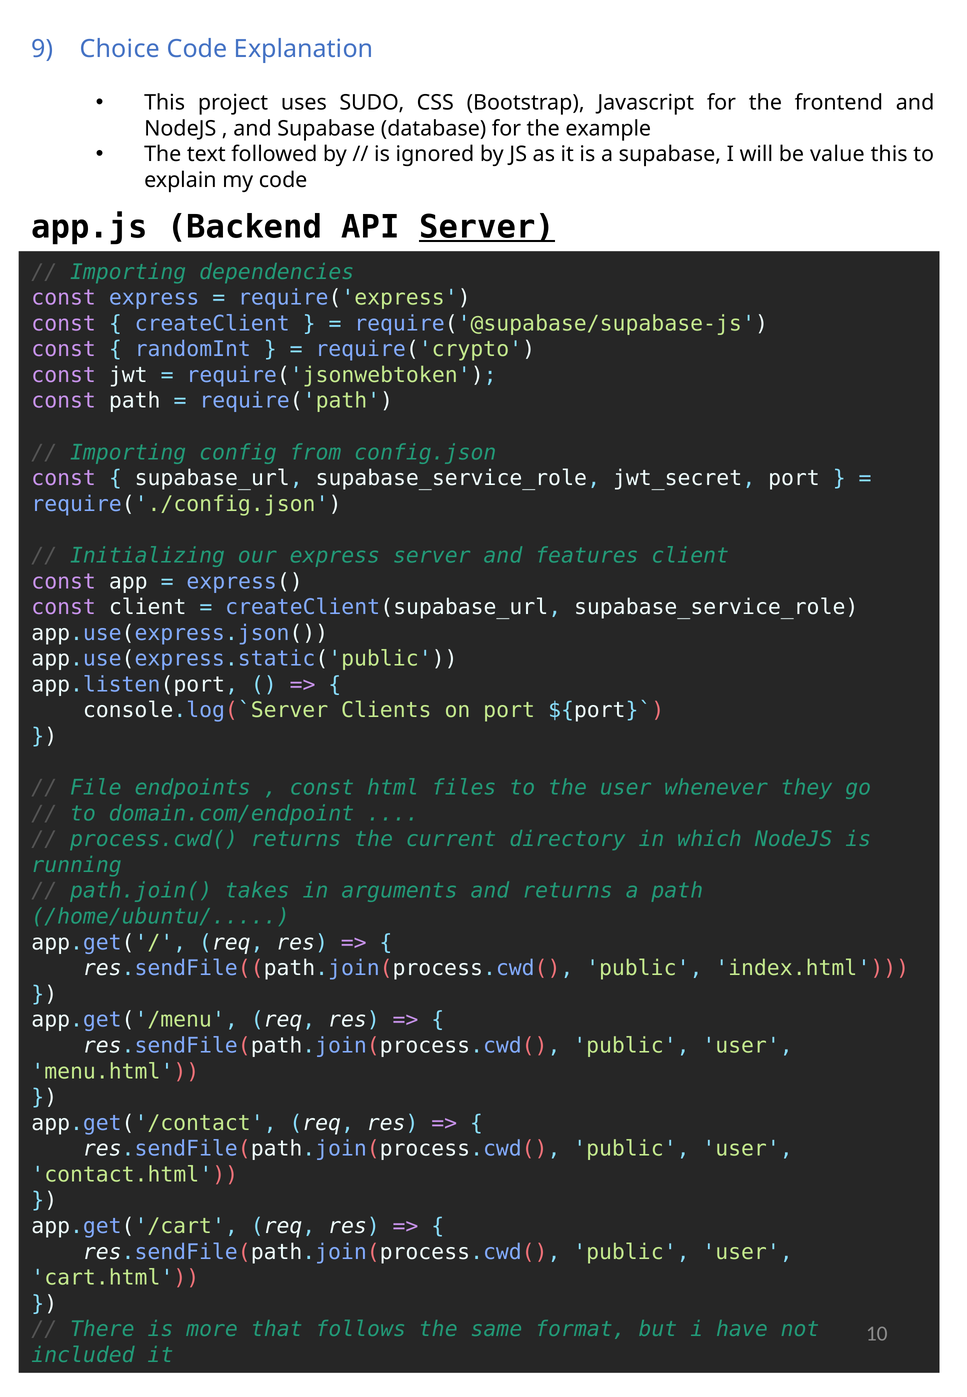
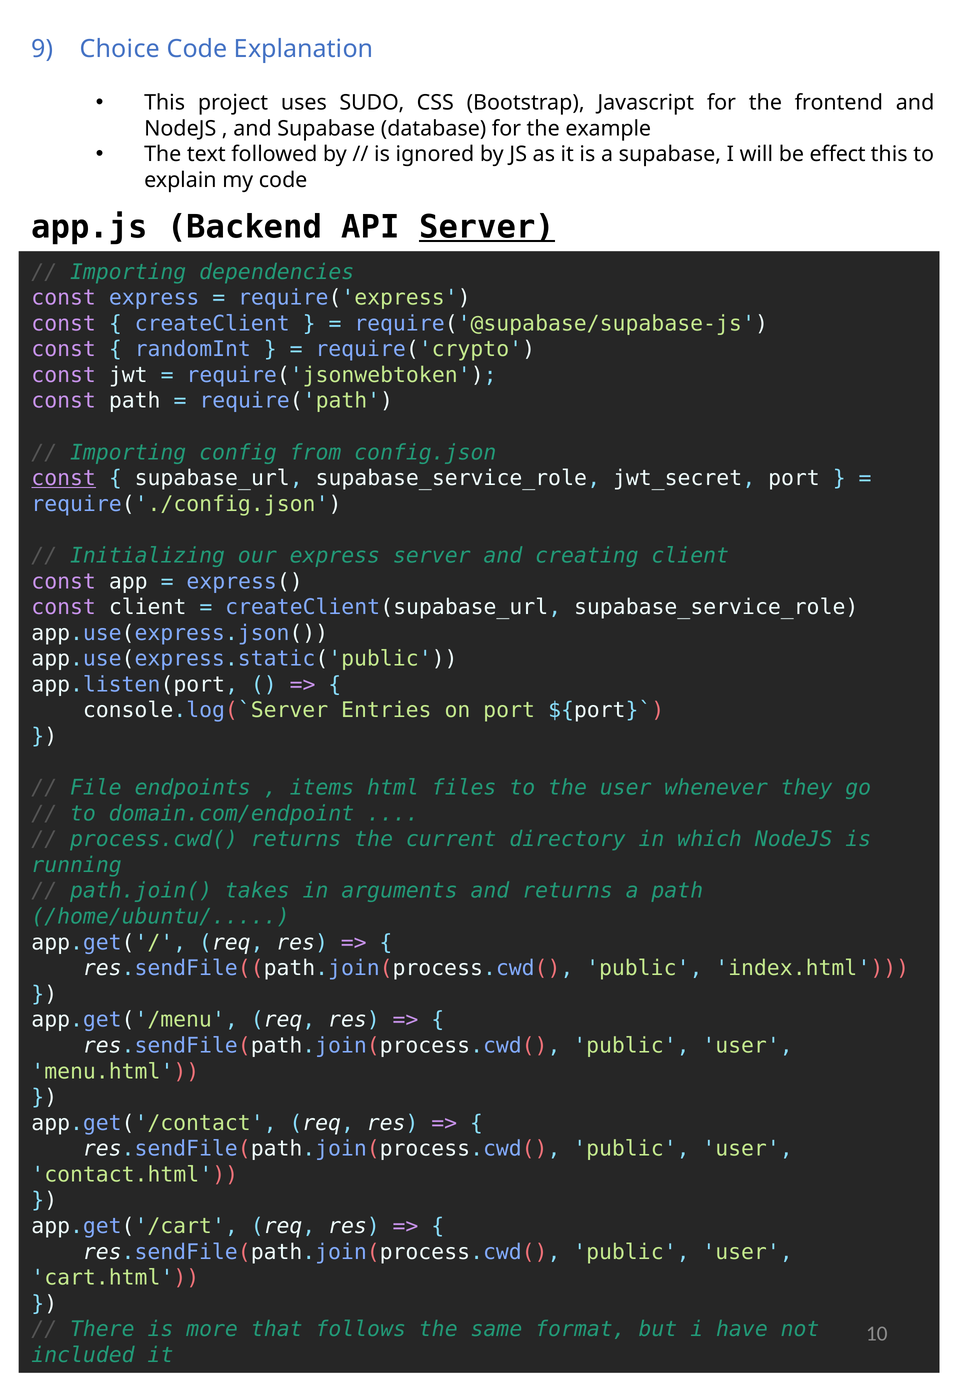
value: value -> effect
const at (64, 478) underline: none -> present
features: features -> creating
Clients: Clients -> Entries
const at (322, 788): const -> items
